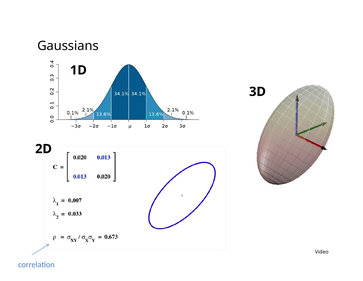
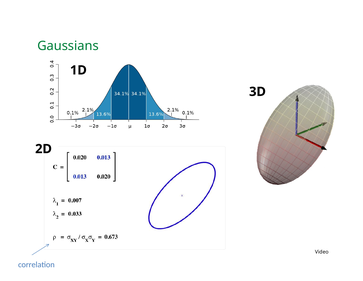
Gaussians colour: black -> green
